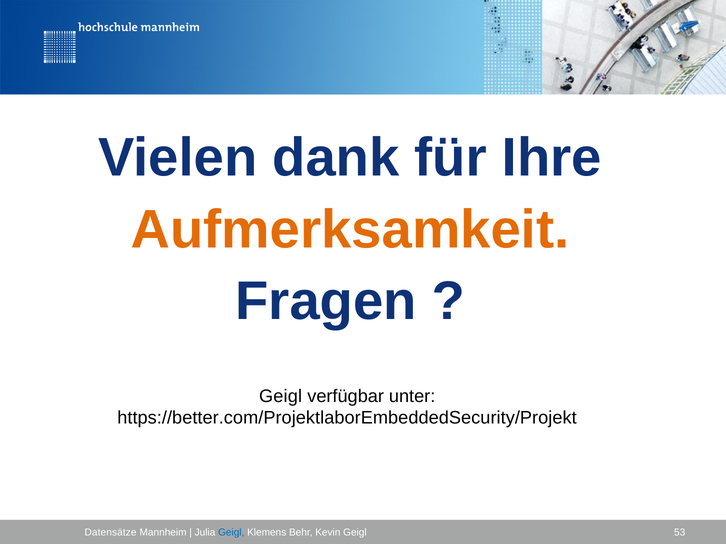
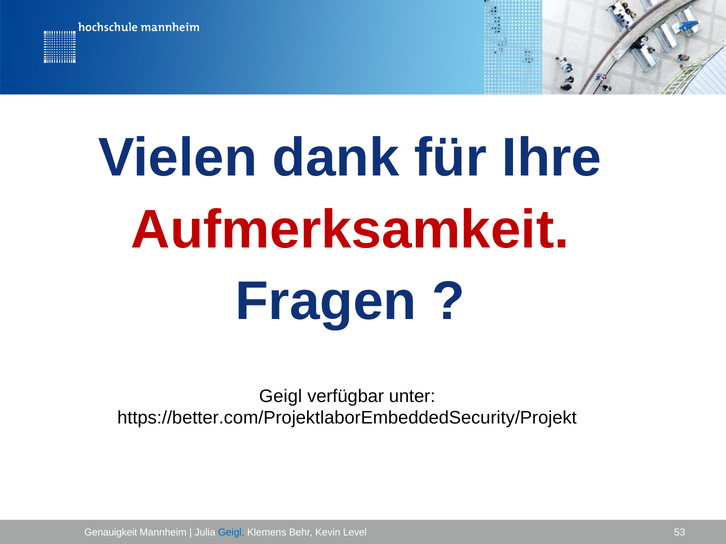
Aufmerksamkeit colour: orange -> red
Datensätze: Datensätze -> Genauigkeit
Kevin Geigl: Geigl -> Level
